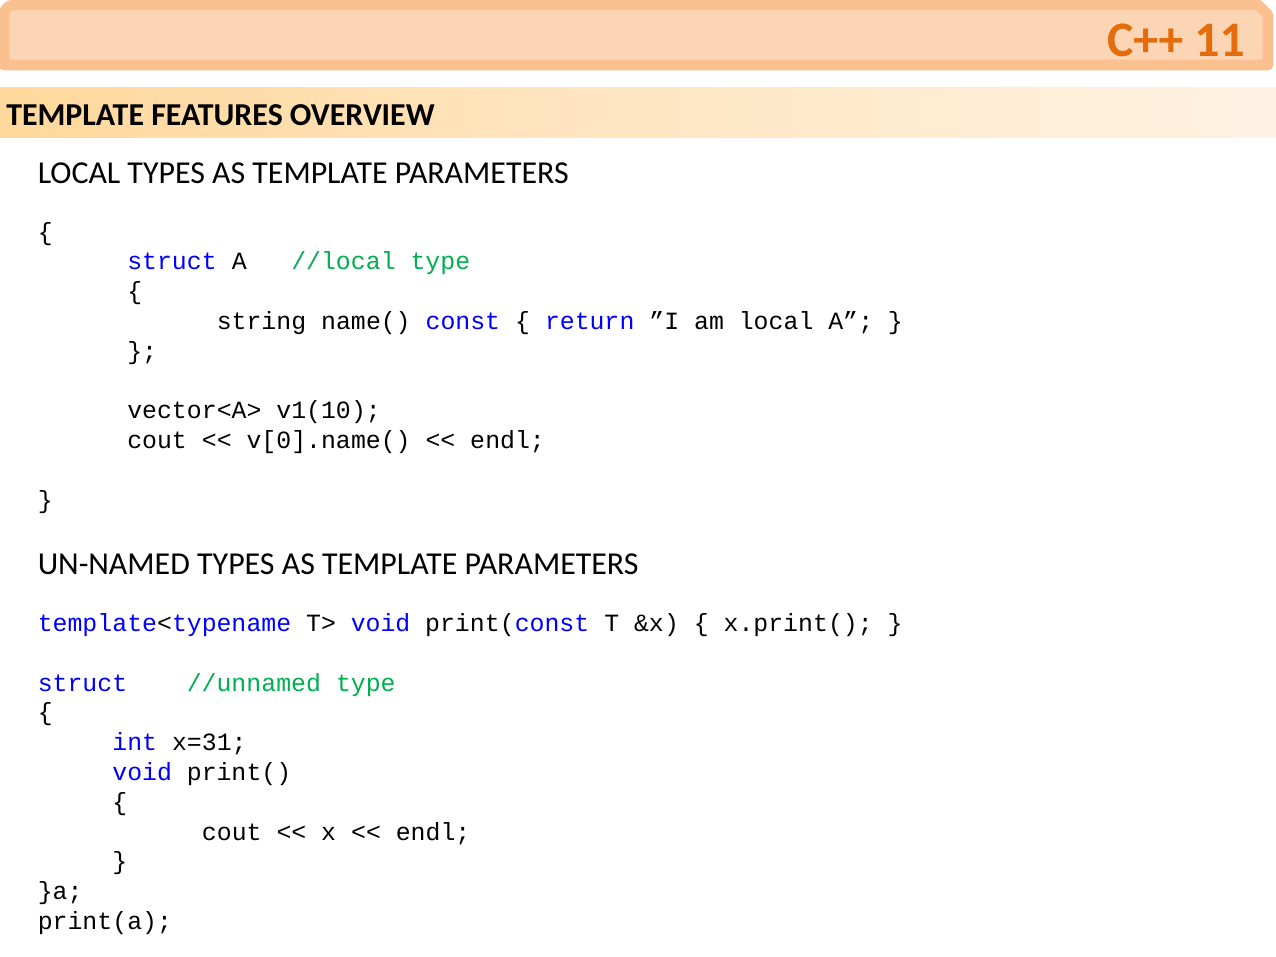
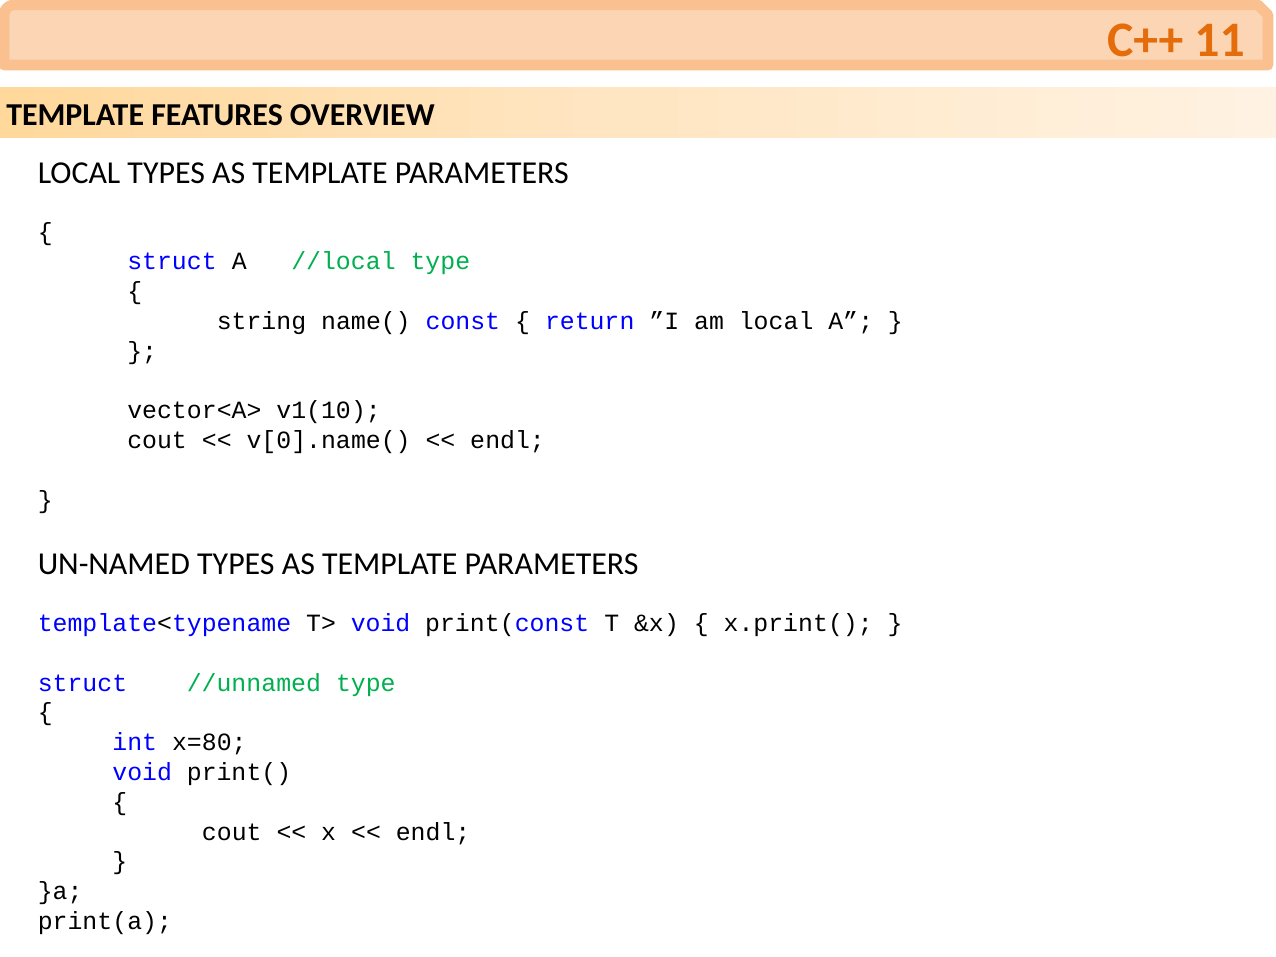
x=31: x=31 -> x=80
